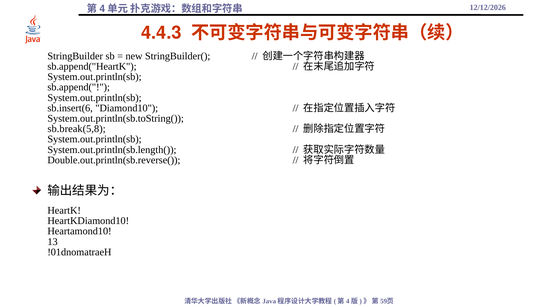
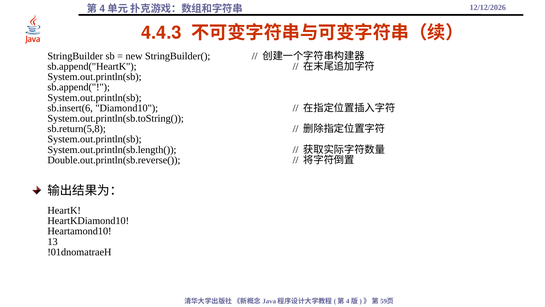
sb.break(5,8: sb.break(5,8 -> sb.return(5,8
